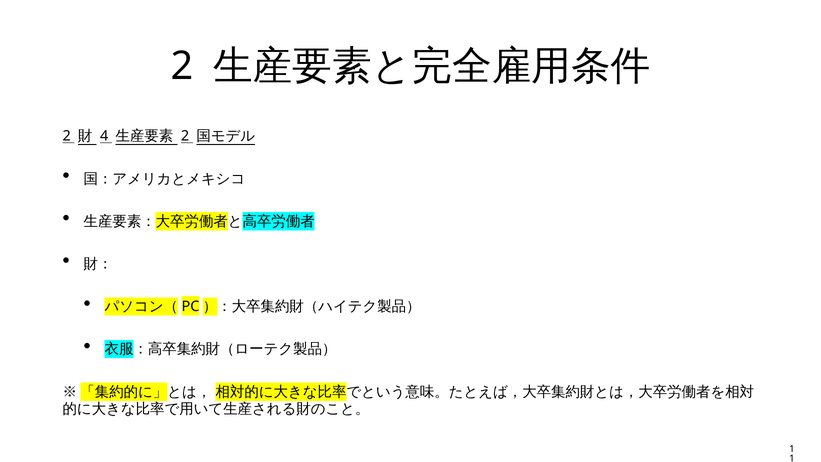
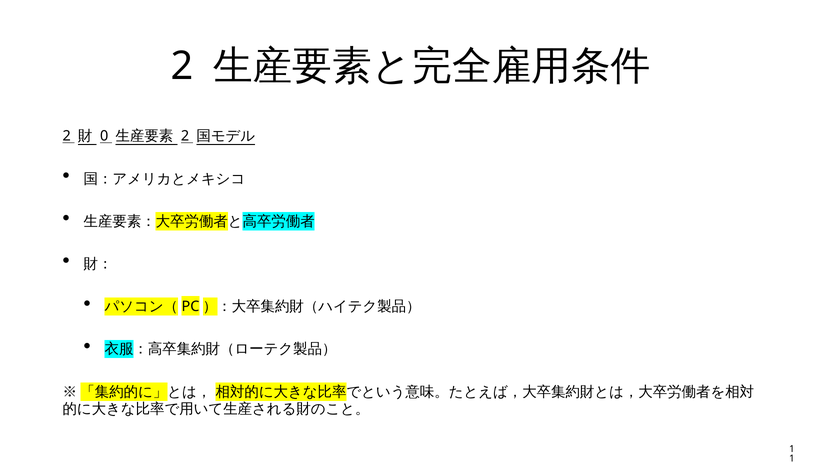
4: 4 -> 0
